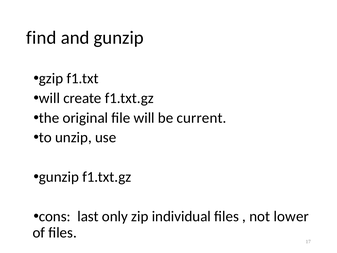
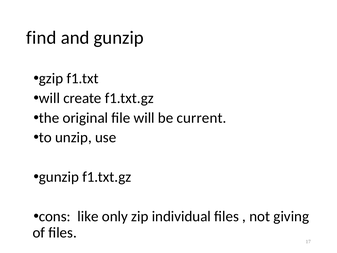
last: last -> like
lower: lower -> giving
